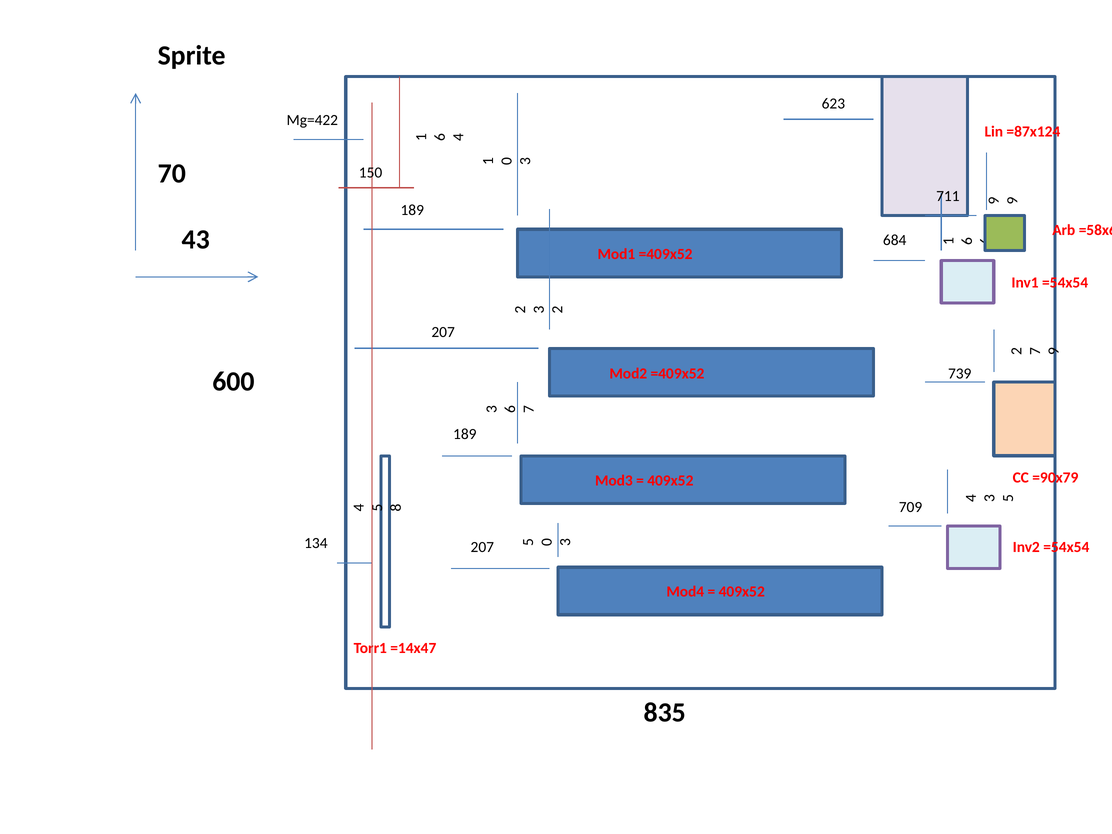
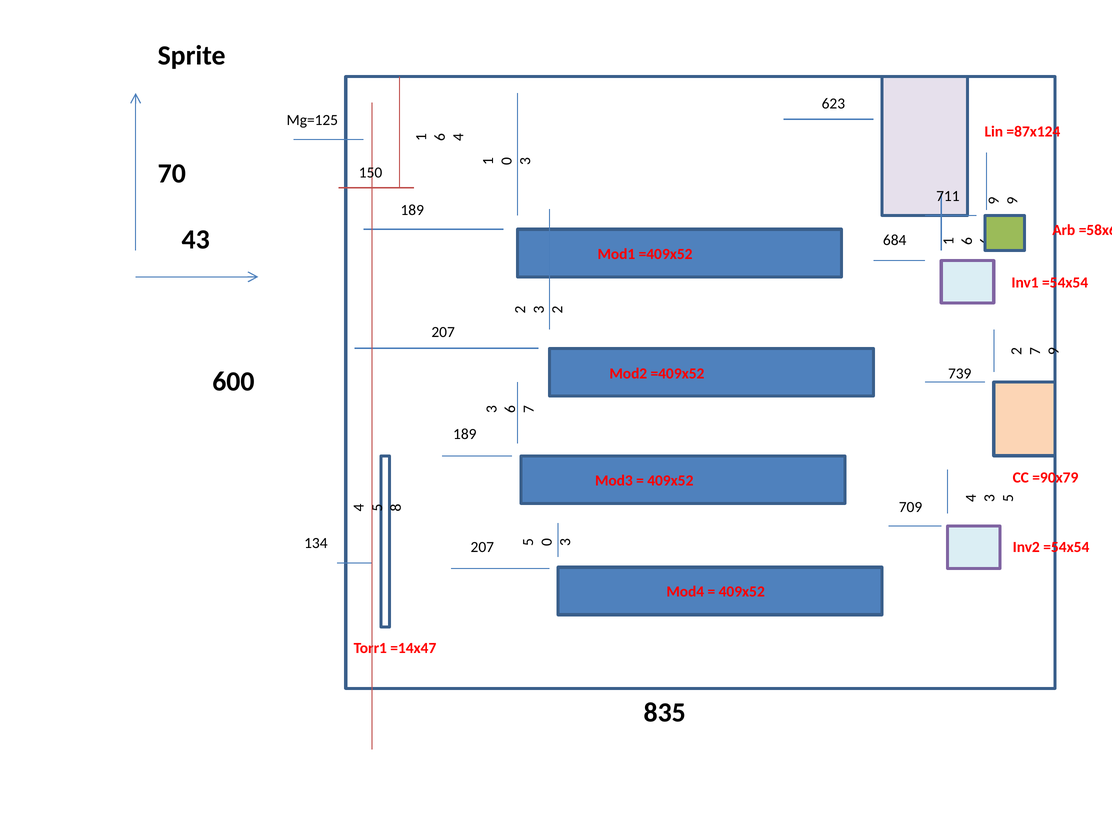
Mg=422: Mg=422 -> Mg=125
